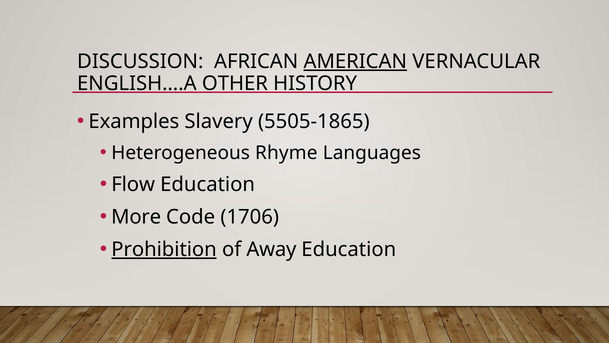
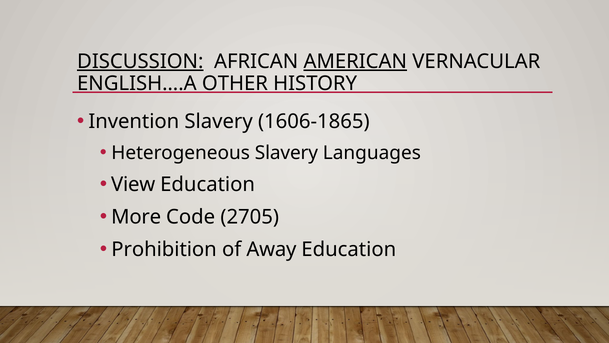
DISCUSSION underline: none -> present
Examples: Examples -> Invention
5505-1865: 5505-1865 -> 1606-1865
Heterogeneous Rhyme: Rhyme -> Slavery
Flow: Flow -> View
1706: 1706 -> 2705
Prohibition underline: present -> none
